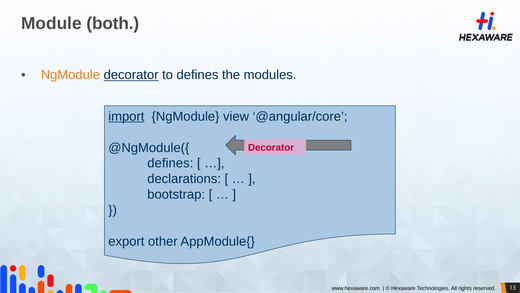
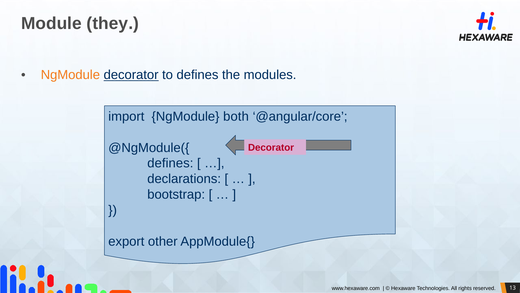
both: both -> they
import underline: present -> none
view: view -> both
